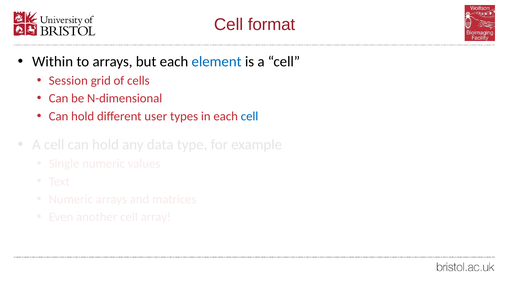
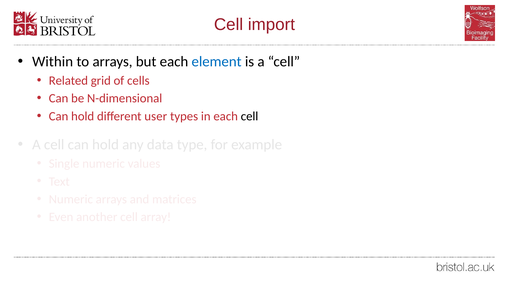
format: format -> import
Session: Session -> Related
cell at (250, 116) colour: blue -> black
